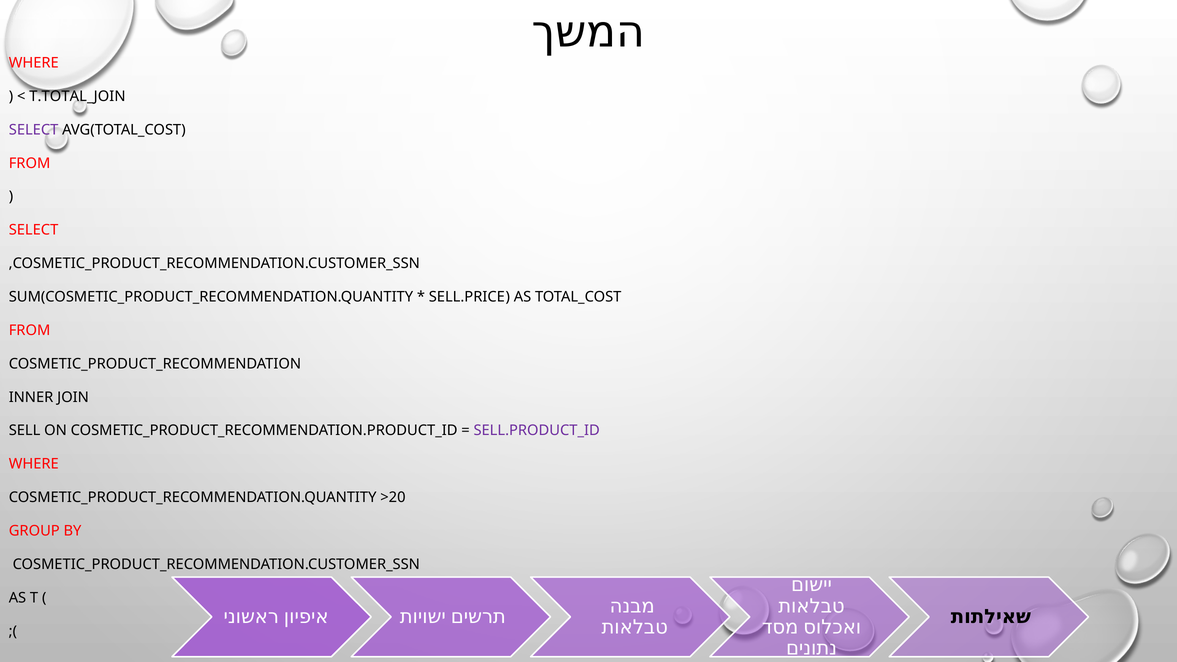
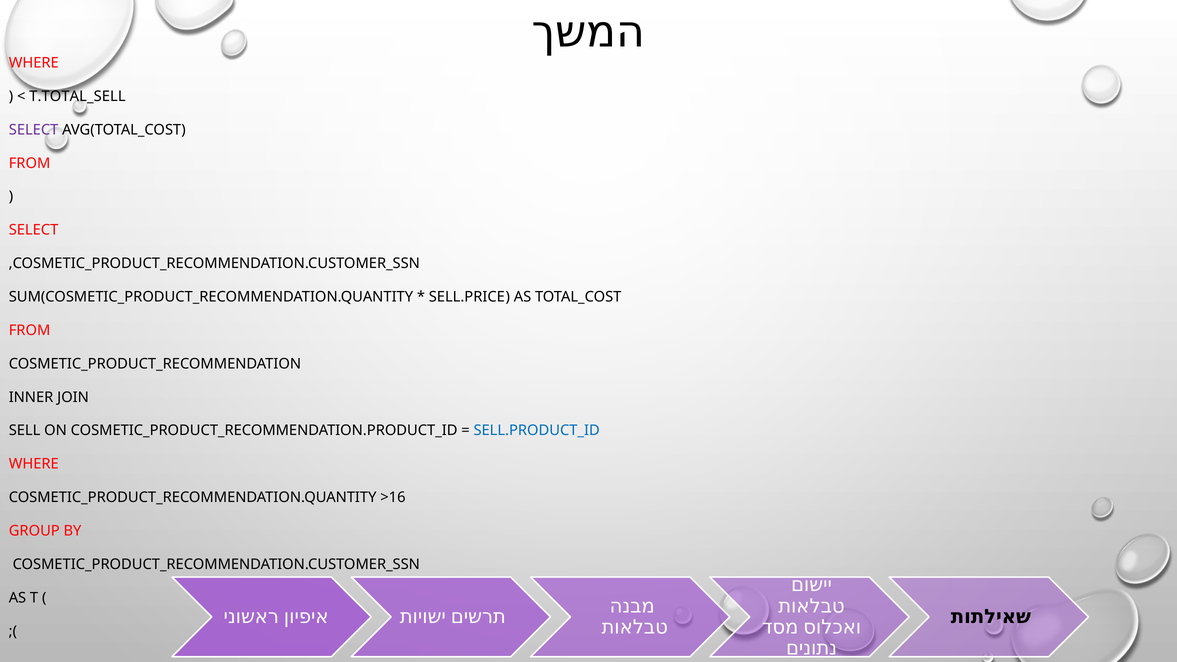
T.TOTAL_JOIN: T.TOTAL_JOIN -> T.TOTAL_SELL
SELL.PRODUCT_ID colour: purple -> blue
>20: >20 -> >16
